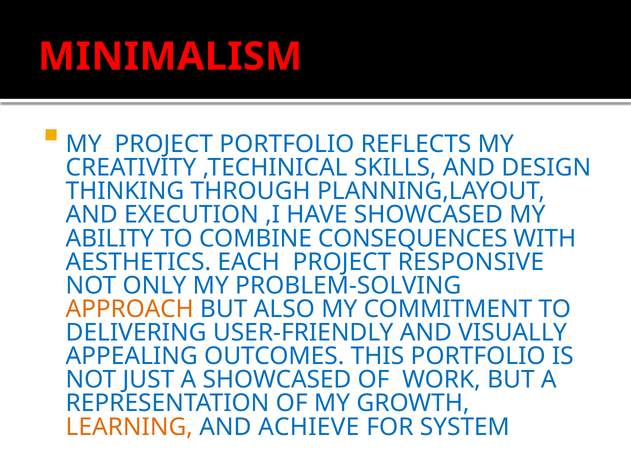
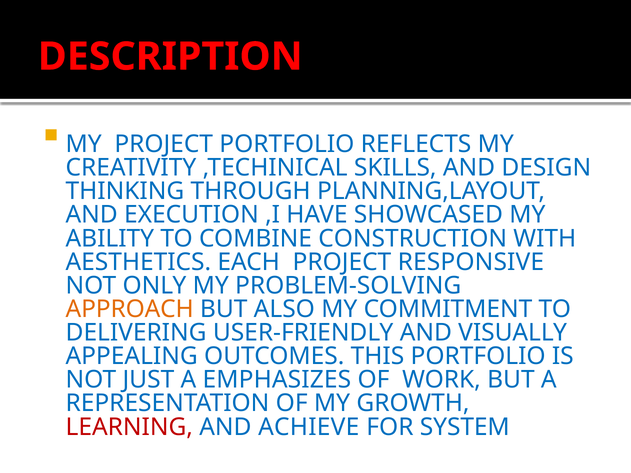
MINIMALISM: MINIMALISM -> DESCRIPTION
CONSEQUENCES: CONSEQUENCES -> CONSTRUCTION
A SHOWCASED: SHOWCASED -> EMPHASIZES
LEARNING colour: orange -> red
